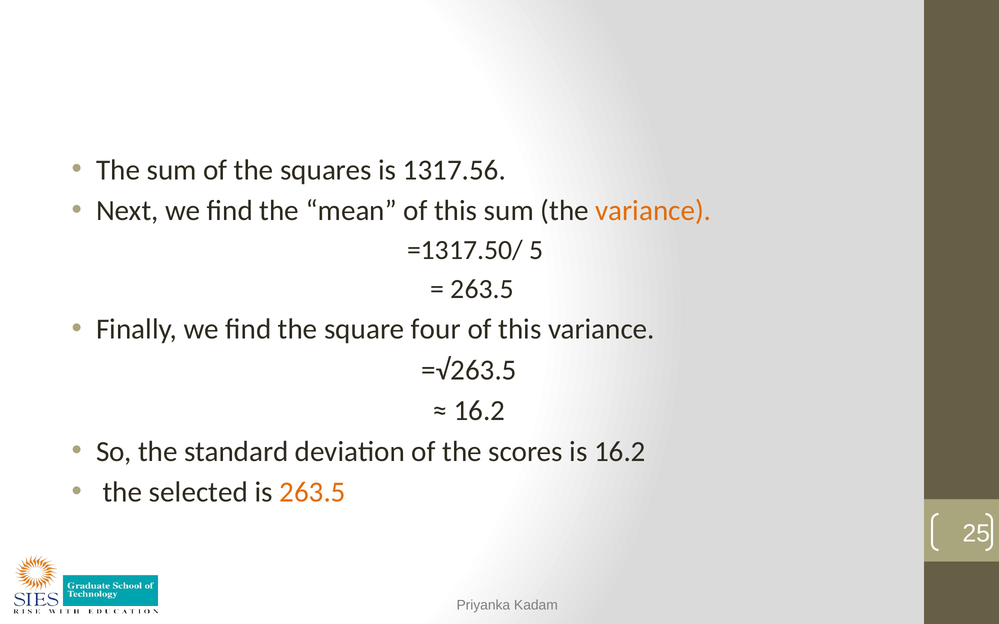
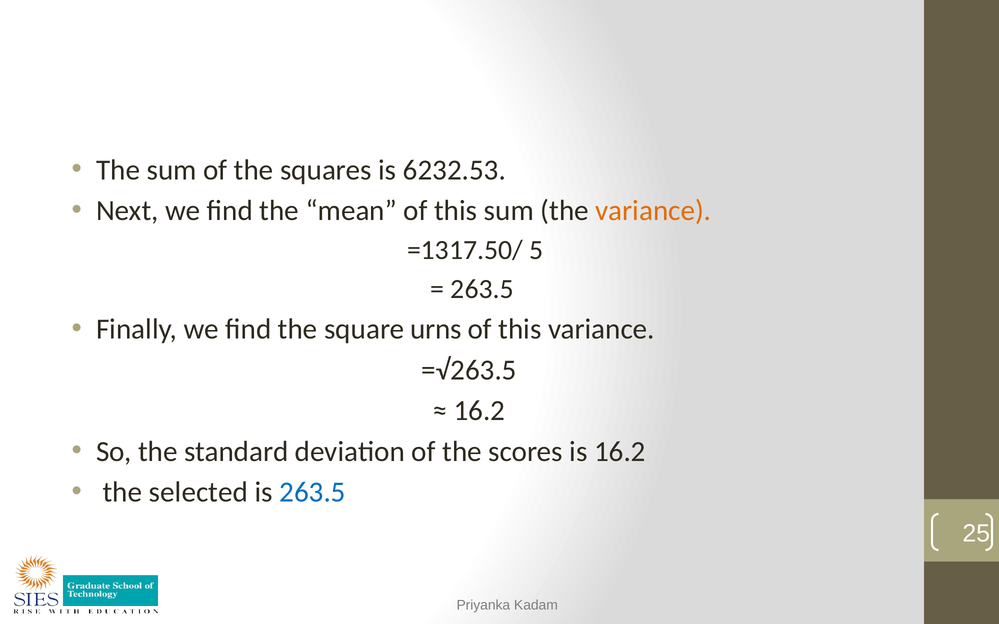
1317.56: 1317.56 -> 6232.53
four: four -> urns
263.5 at (313, 493) colour: orange -> blue
